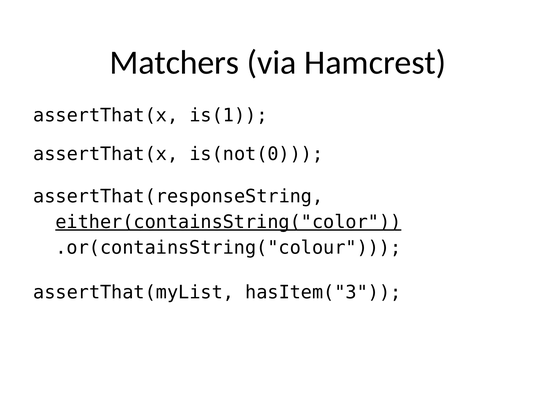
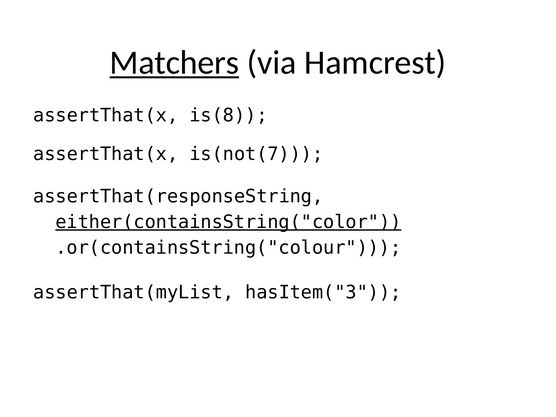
Matchers underline: none -> present
is(1: is(1 -> is(8
is(not(0: is(not(0 -> is(not(7
